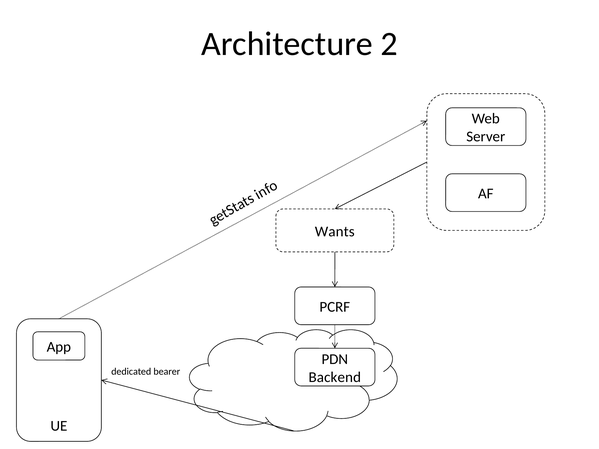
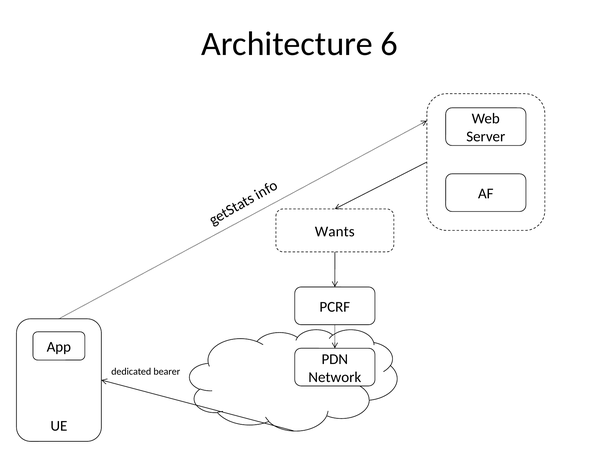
2: 2 -> 6
Backend: Backend -> Network
